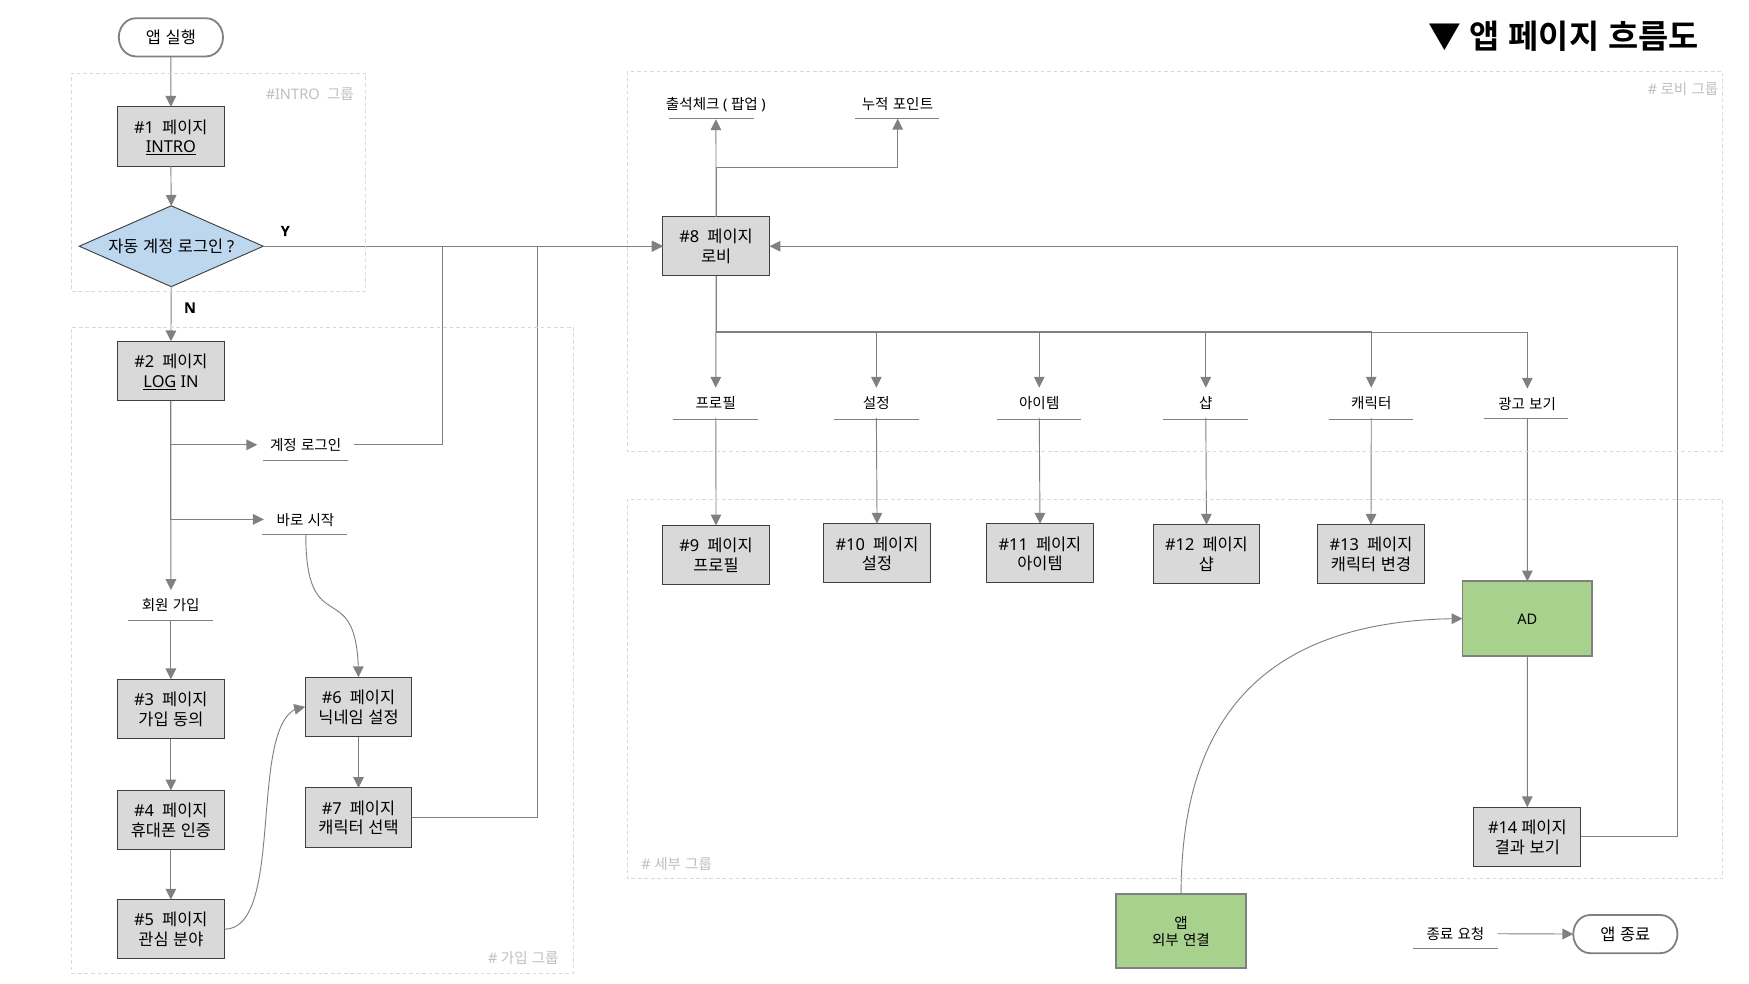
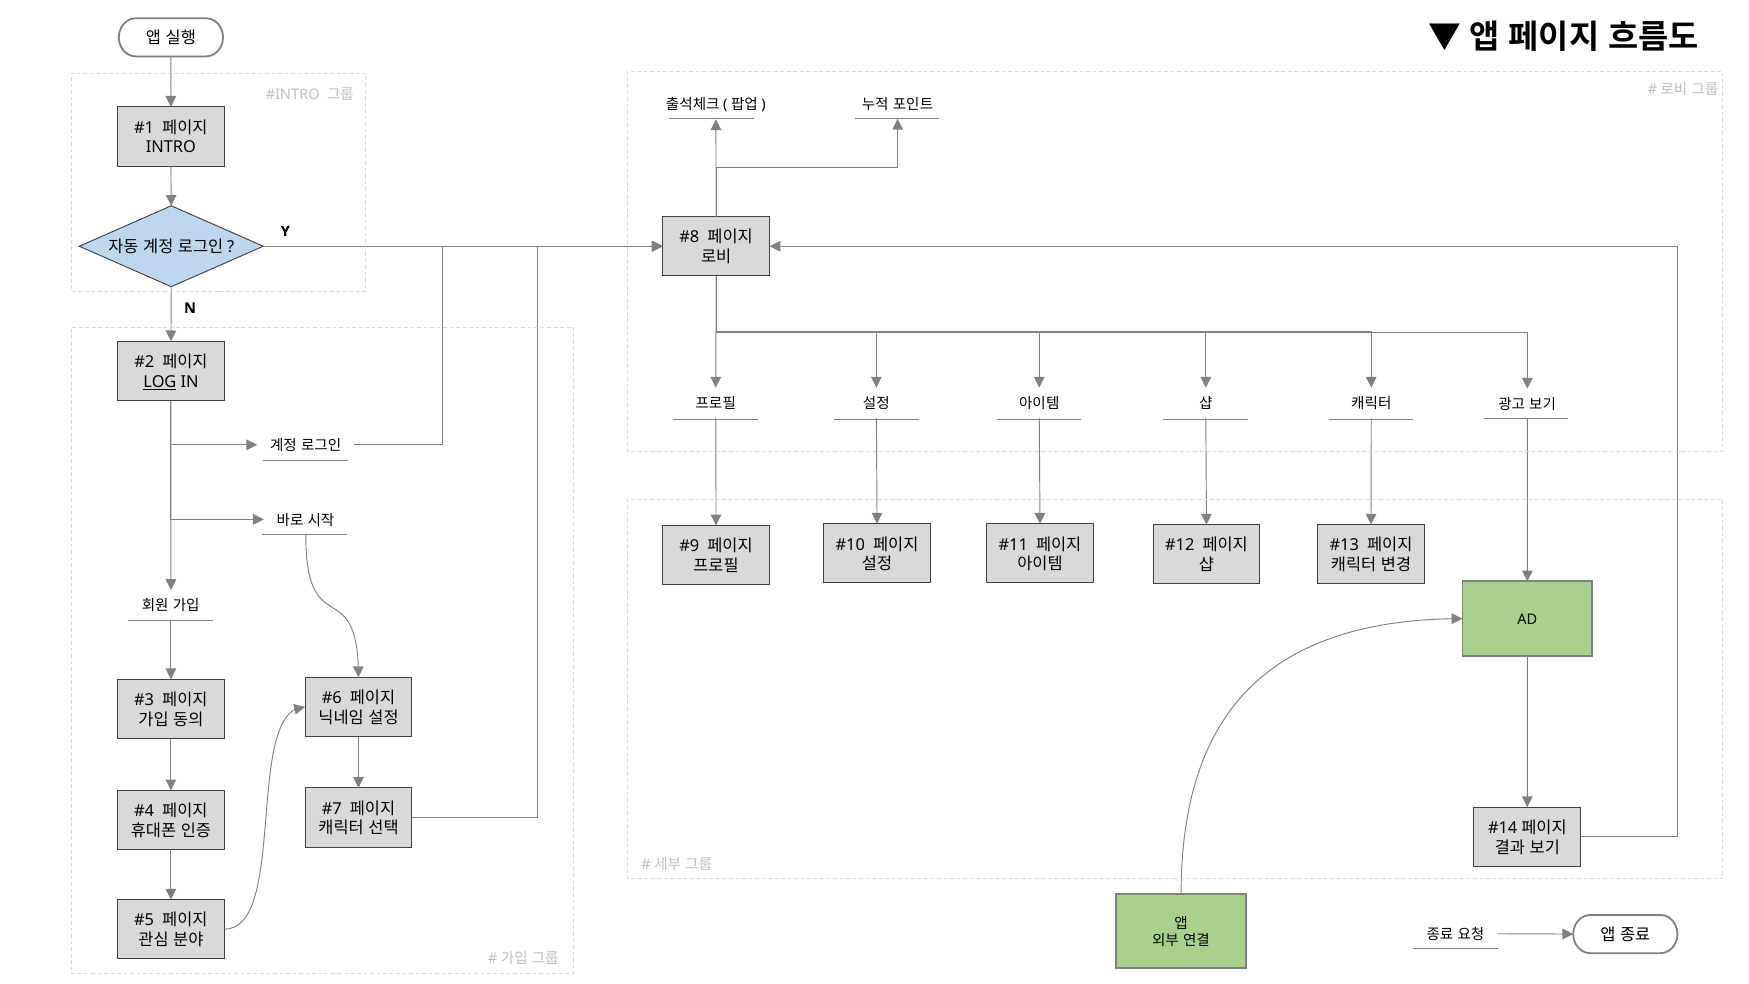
INTRO underline: present -> none
